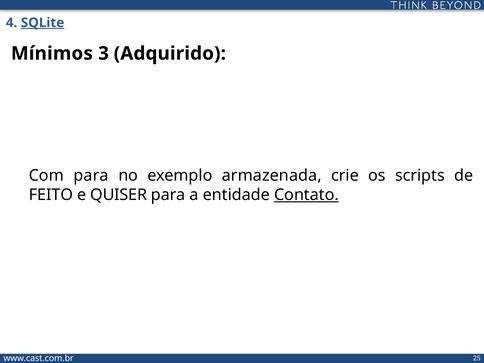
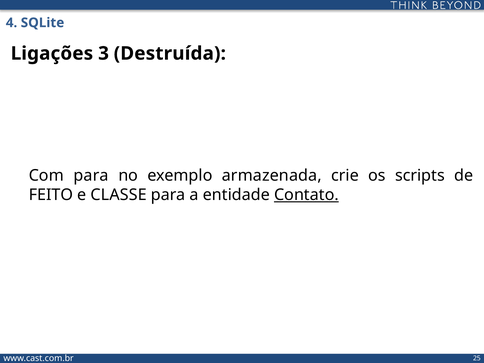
SQLite underline: present -> none
Mínimos: Mínimos -> Ligações
Adquirido: Adquirido -> Destruída
QUISER: QUISER -> CLASSE
